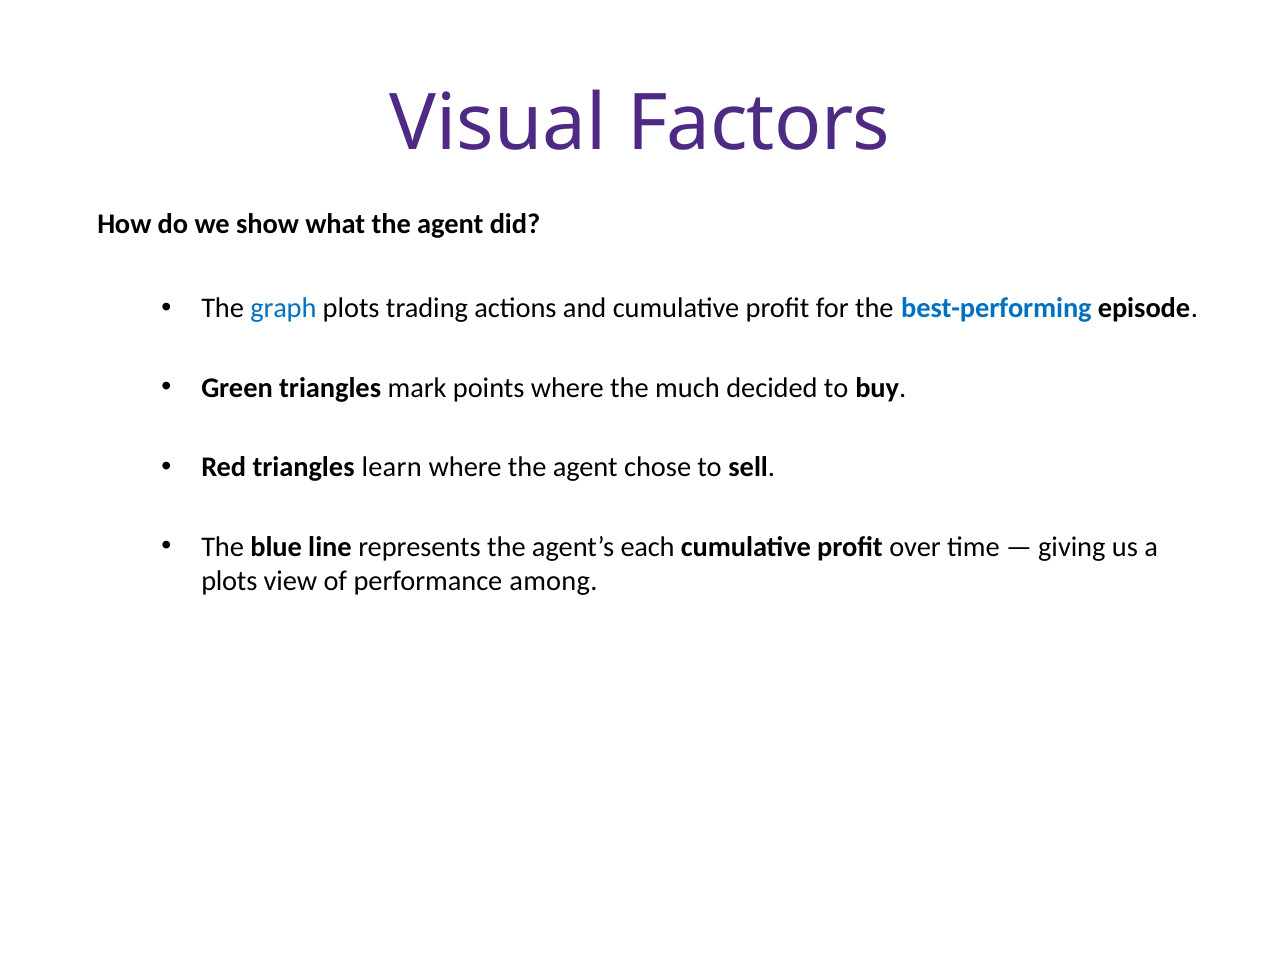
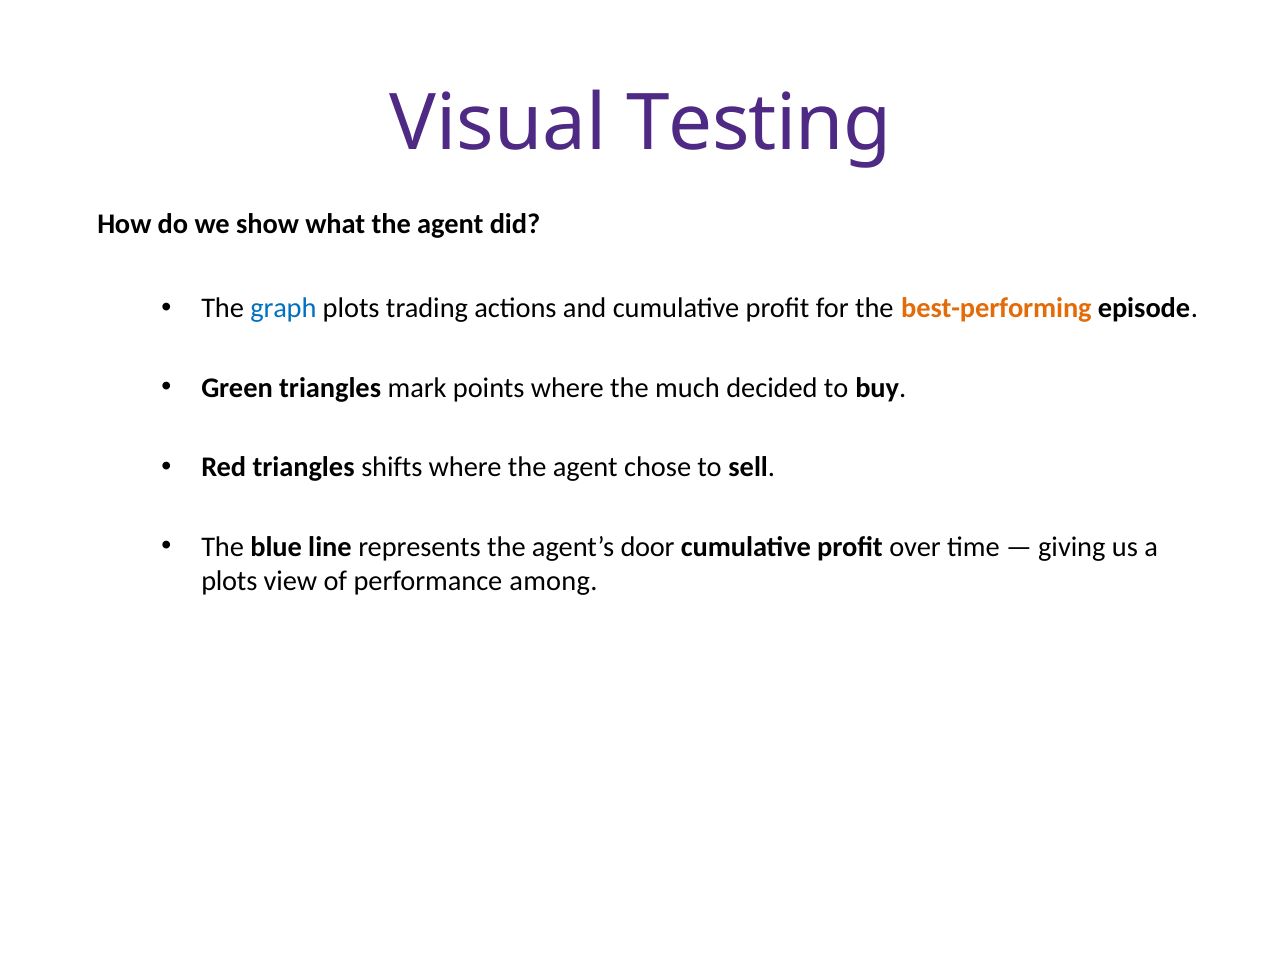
Factors: Factors -> Testing
best-performing colour: blue -> orange
learn: learn -> shifts
each: each -> door
